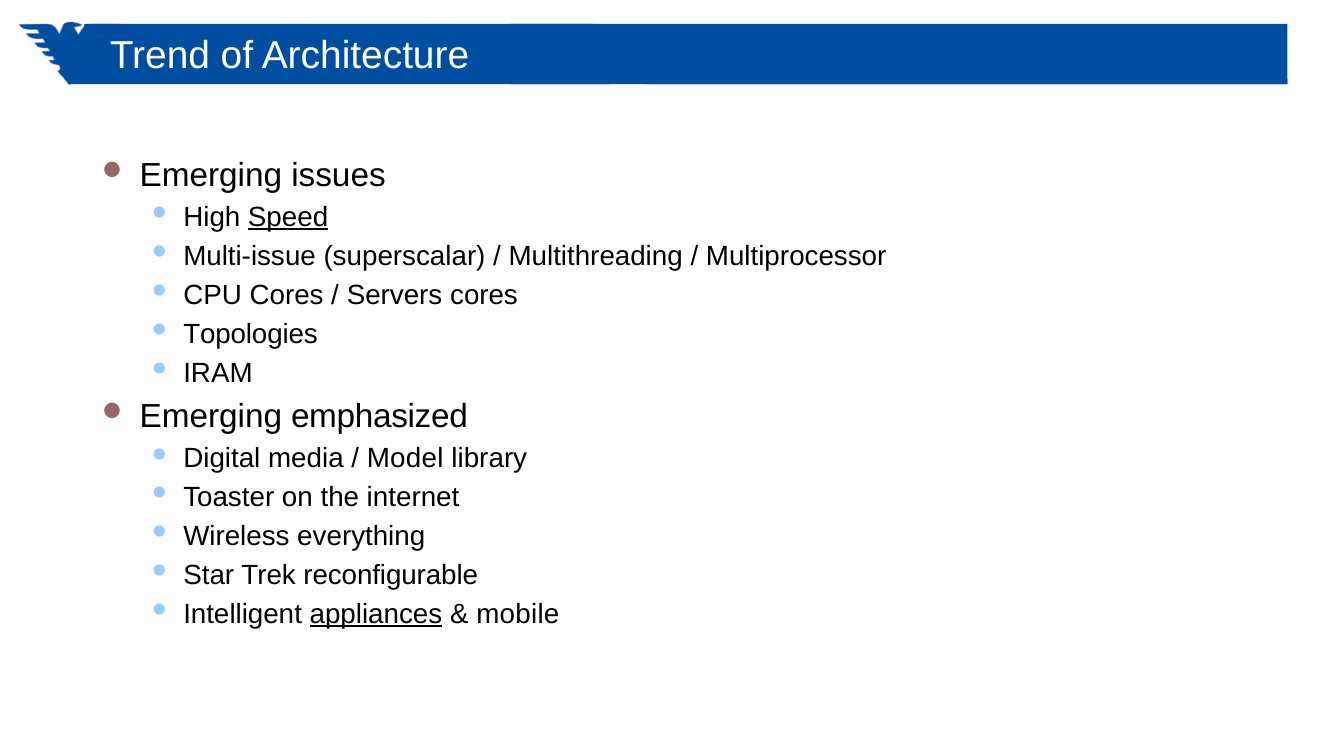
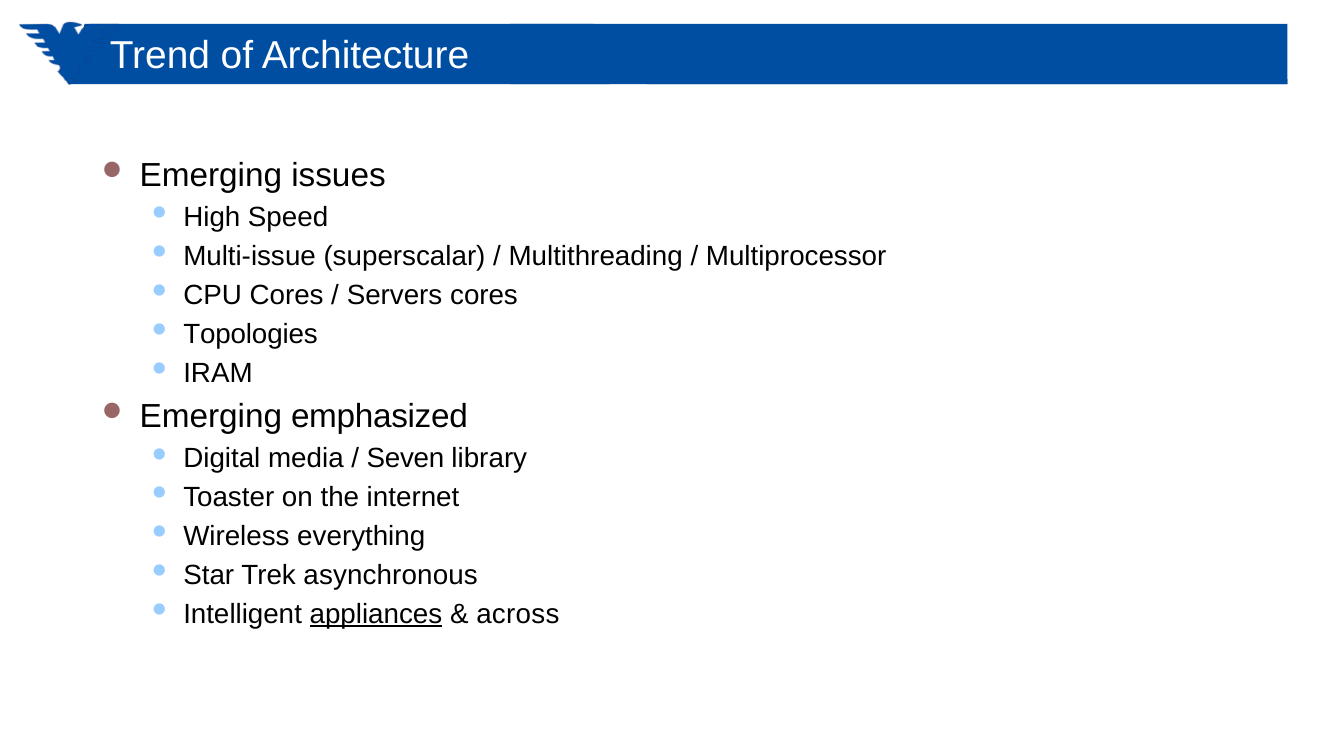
Speed underline: present -> none
Model: Model -> Seven
reconfigurable: reconfigurable -> asynchronous
mobile: mobile -> across
